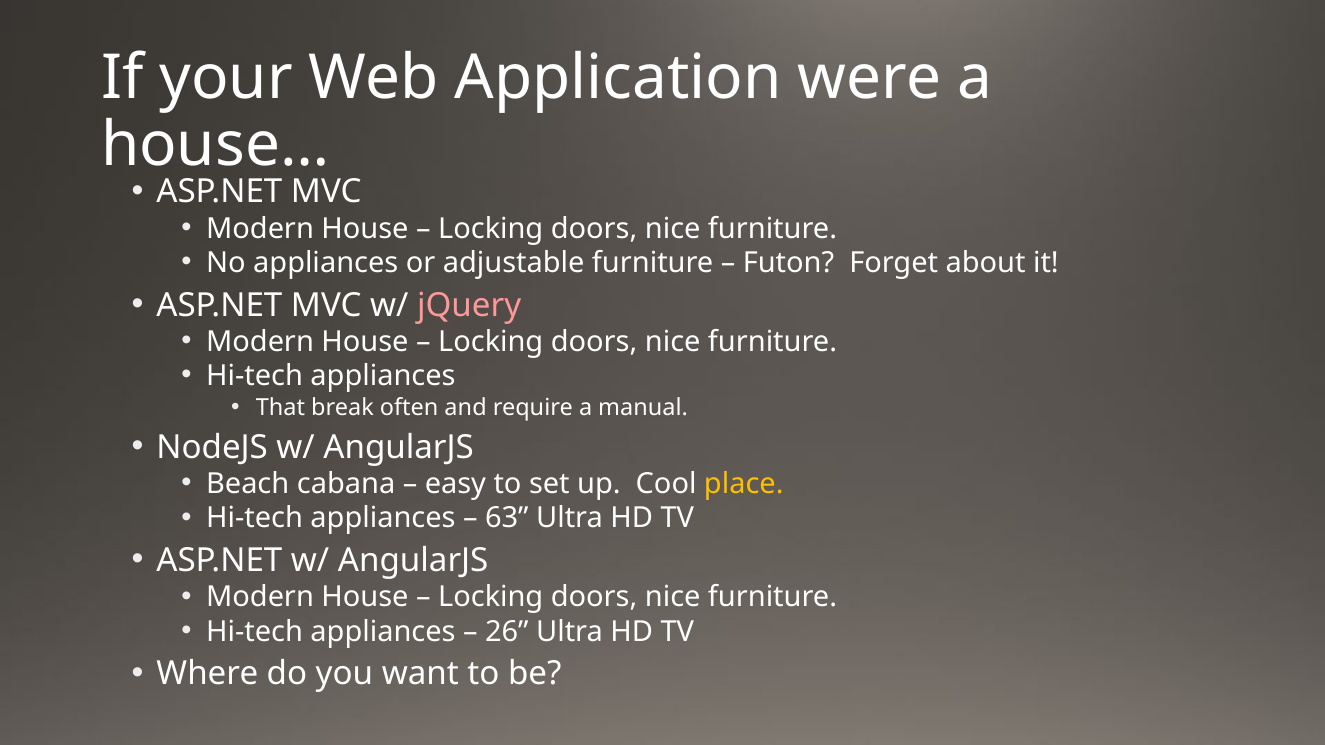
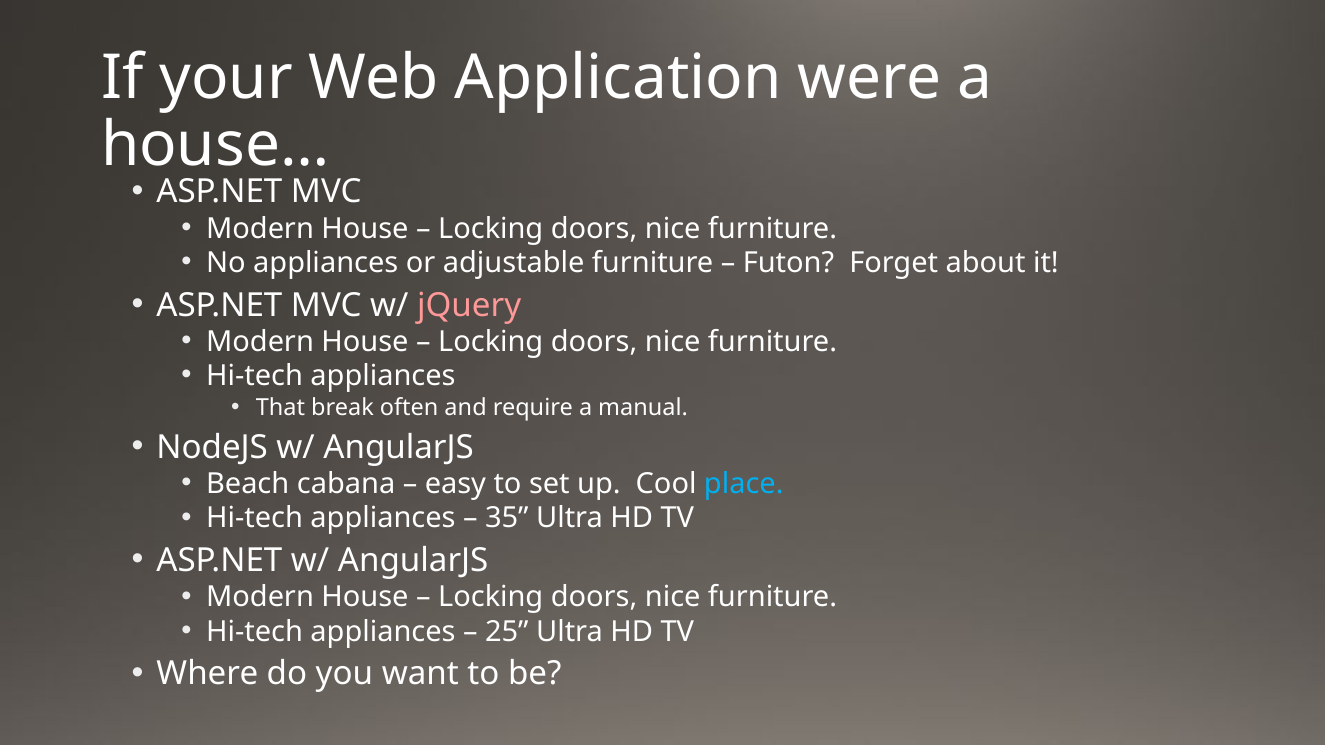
place colour: yellow -> light blue
63: 63 -> 35
26: 26 -> 25
